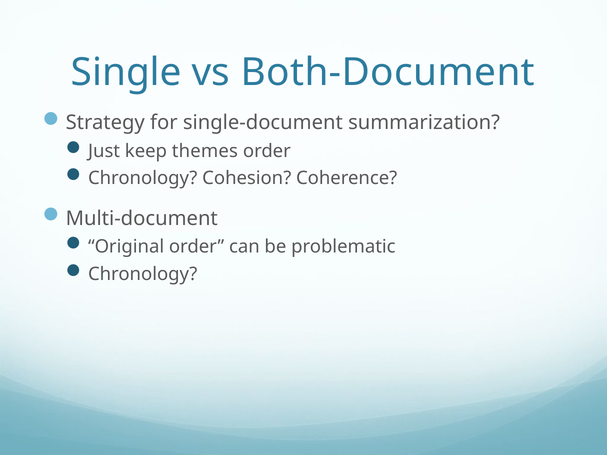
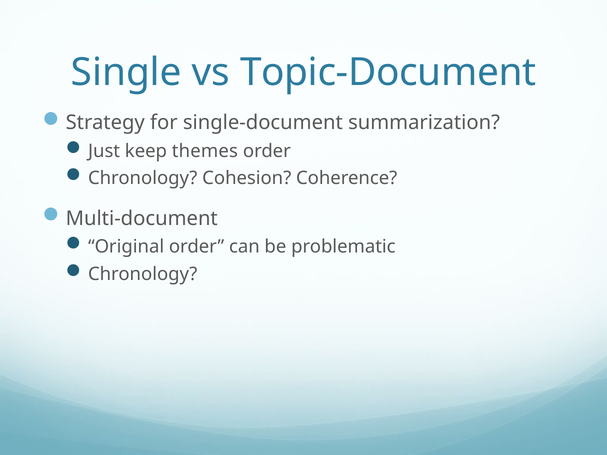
Both-Document: Both-Document -> Topic-Document
